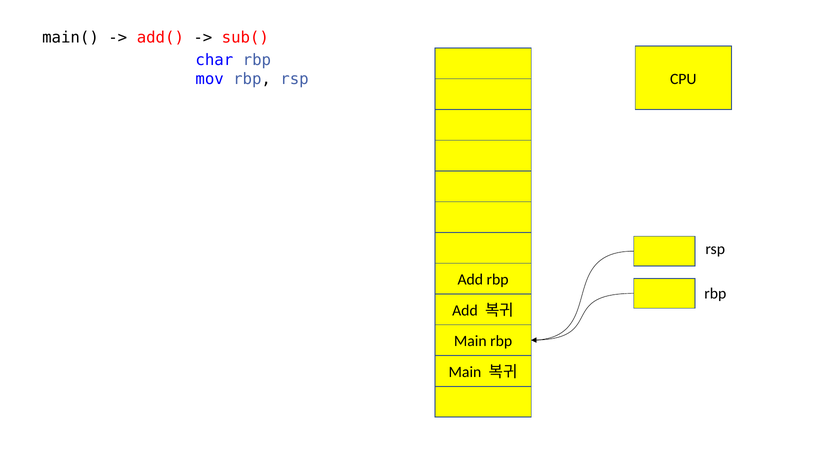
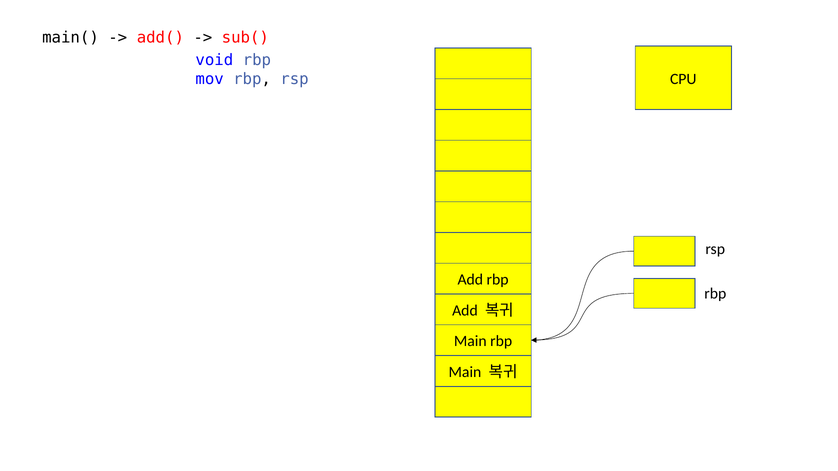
char: char -> void
